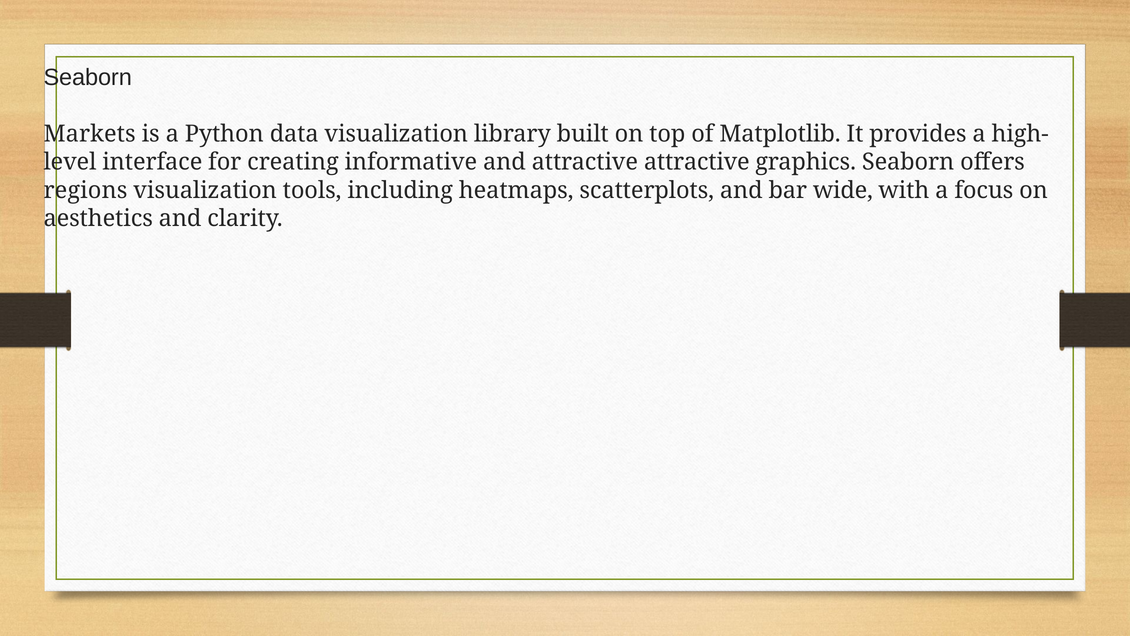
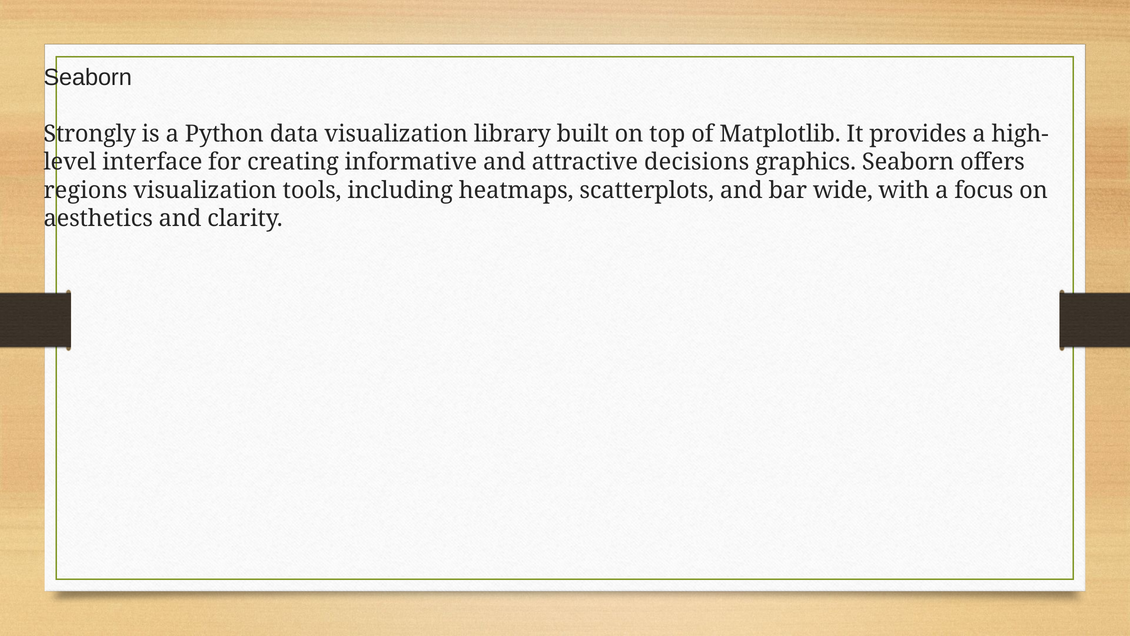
Markets: Markets -> Strongly
attractive attractive: attractive -> decisions
